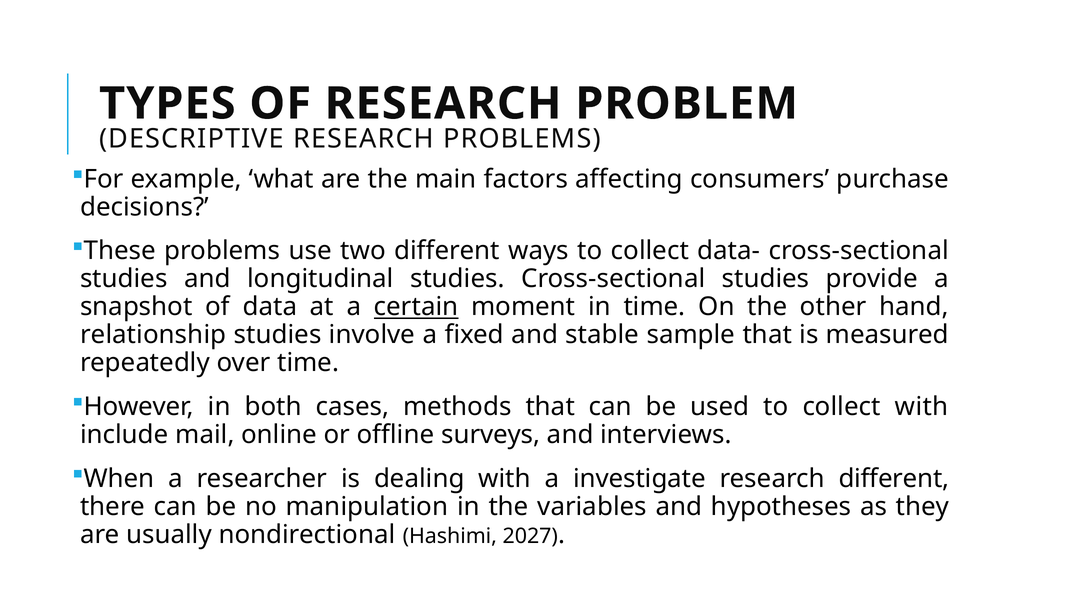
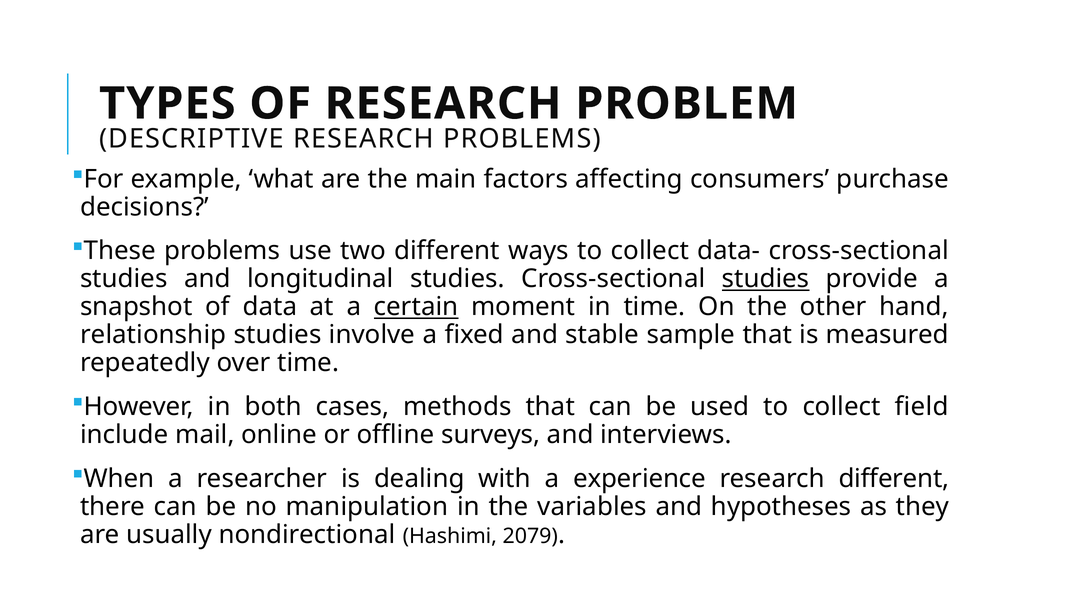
studies at (766, 279) underline: none -> present
collect with: with -> field
investigate: investigate -> experience
2027: 2027 -> 2079
